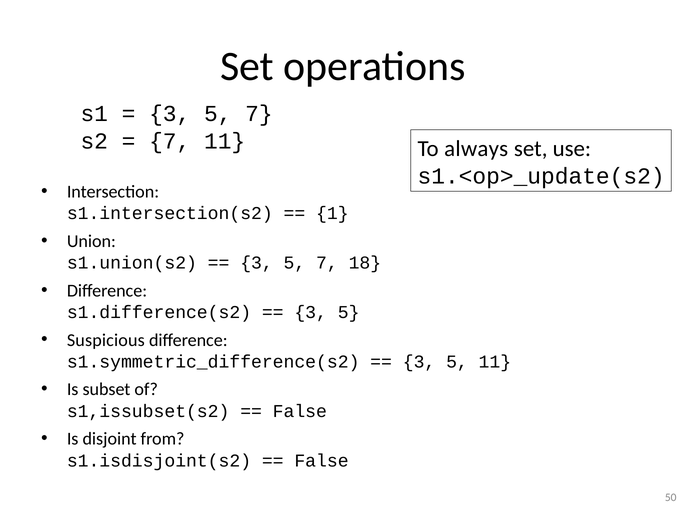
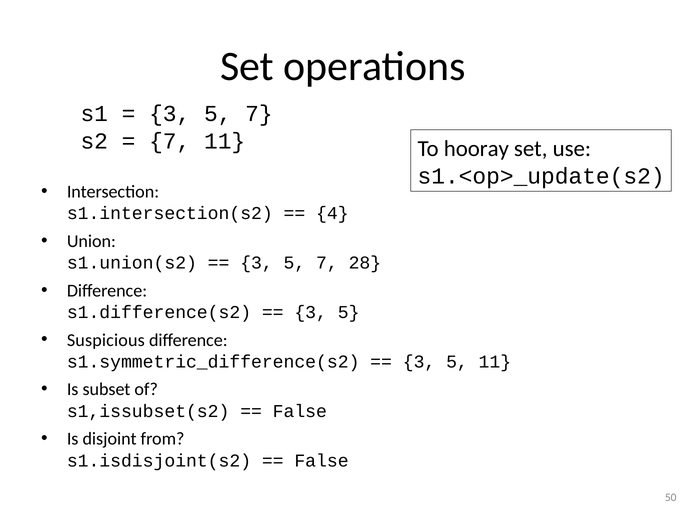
always: always -> hooray
1: 1 -> 4
18: 18 -> 28
